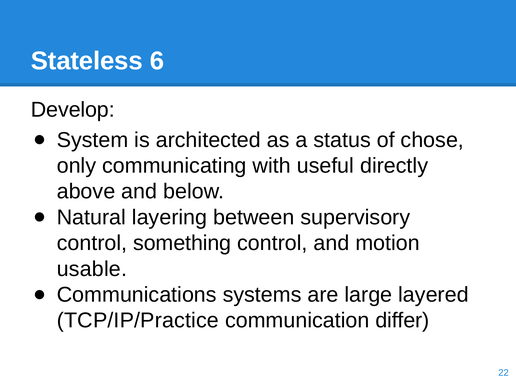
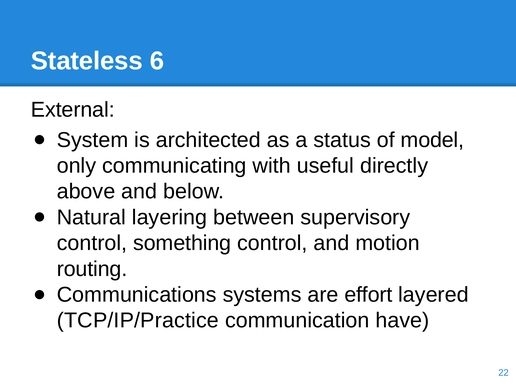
Develop: Develop -> External
chose: chose -> model
usable: usable -> routing
large: large -> effort
differ: differ -> have
